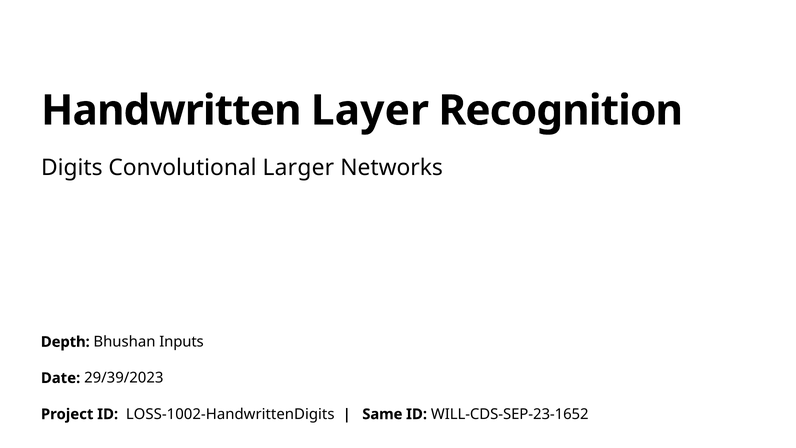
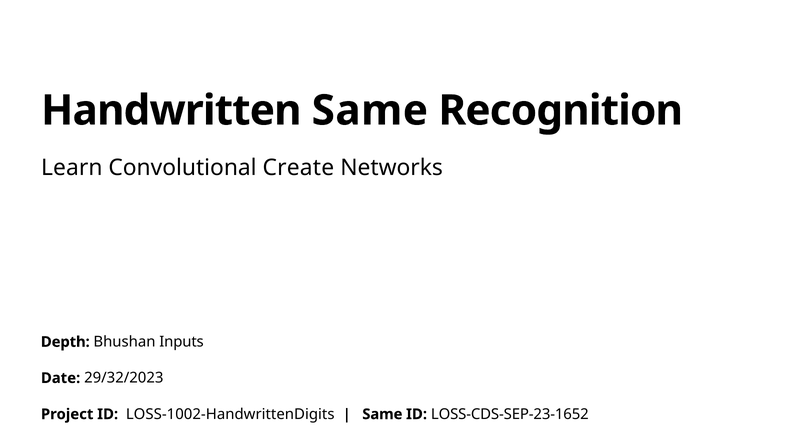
Handwritten Layer: Layer -> Same
Digits: Digits -> Learn
Larger: Larger -> Create
29/39/2023: 29/39/2023 -> 29/32/2023
WILL-CDS-SEP-23-1652: WILL-CDS-SEP-23-1652 -> LOSS-CDS-SEP-23-1652
